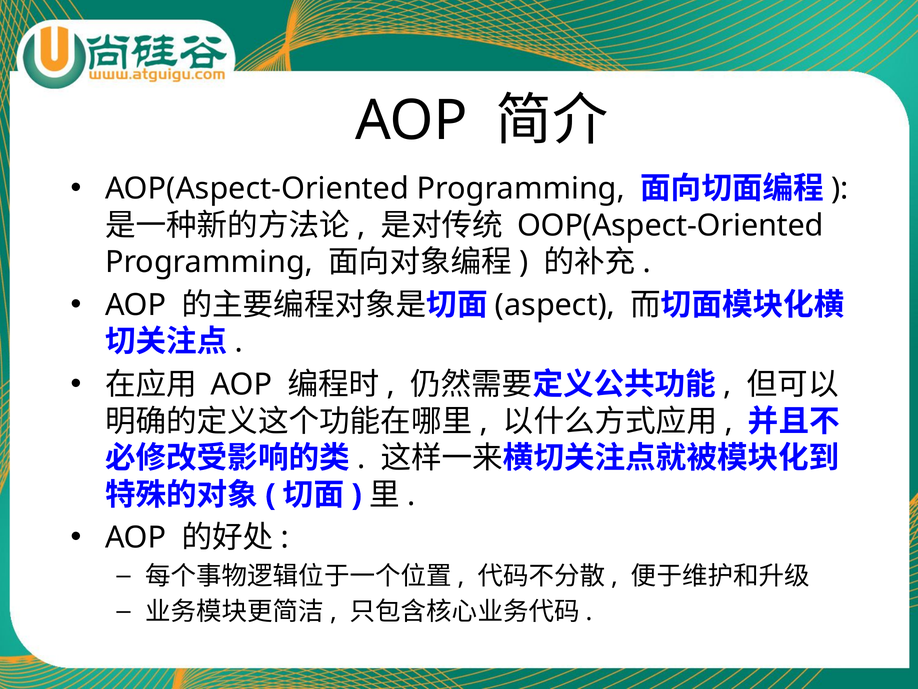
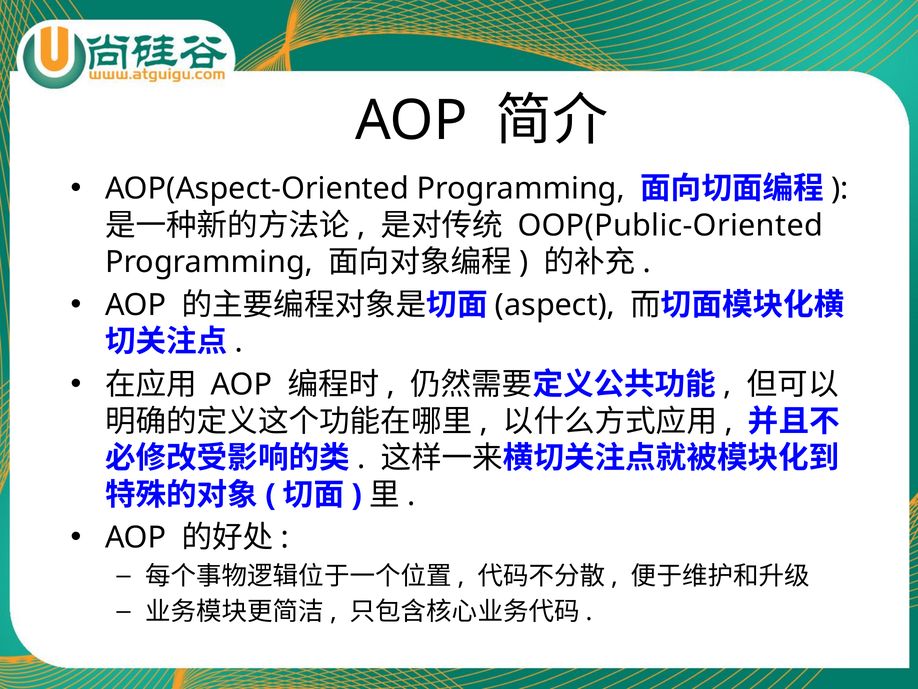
OOP(Aspect-Oriented: OOP(Aspect-Oriented -> OOP(Public-Oriented
